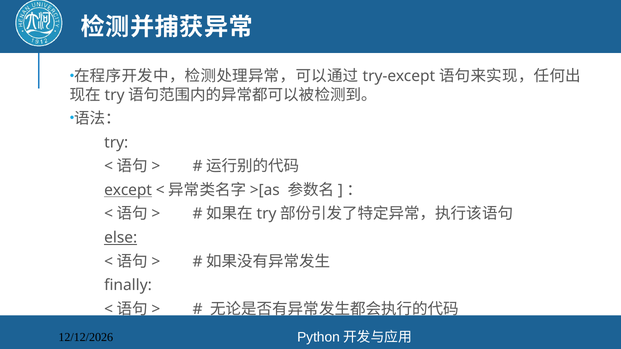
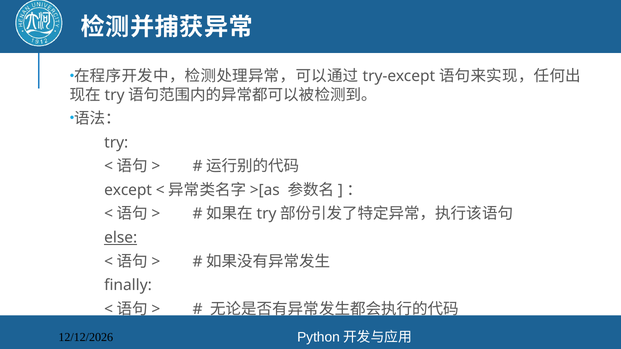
except underline: present -> none
